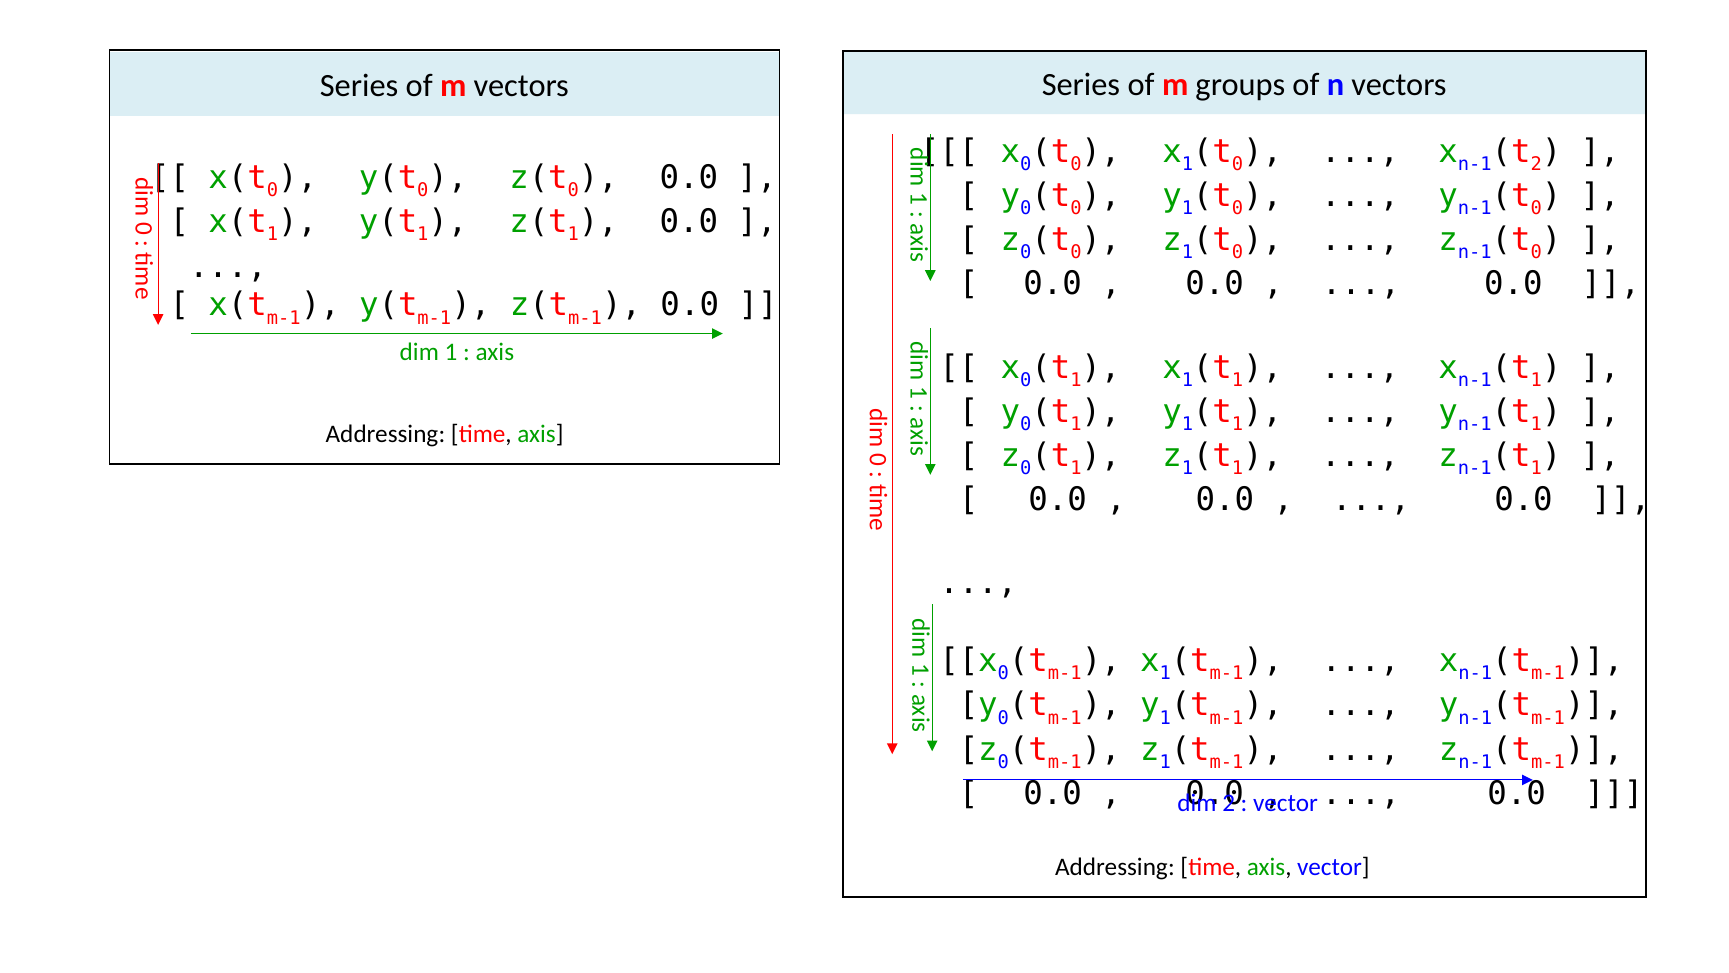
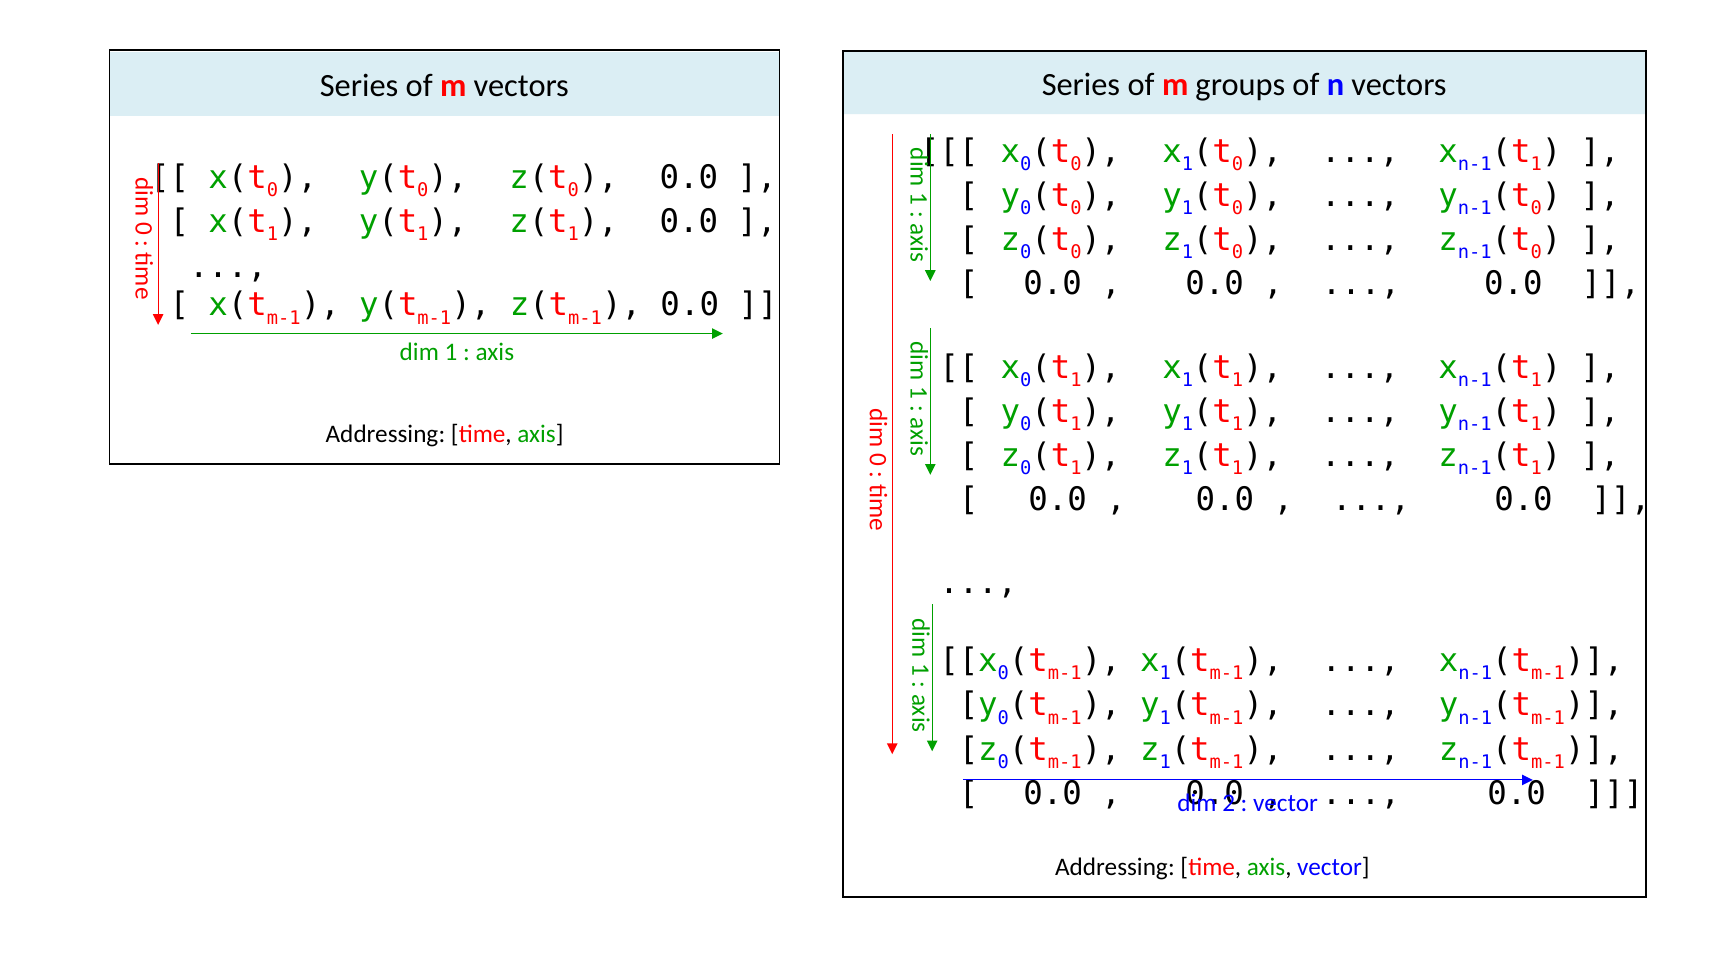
2 at (1536, 164): 2 -> 1
